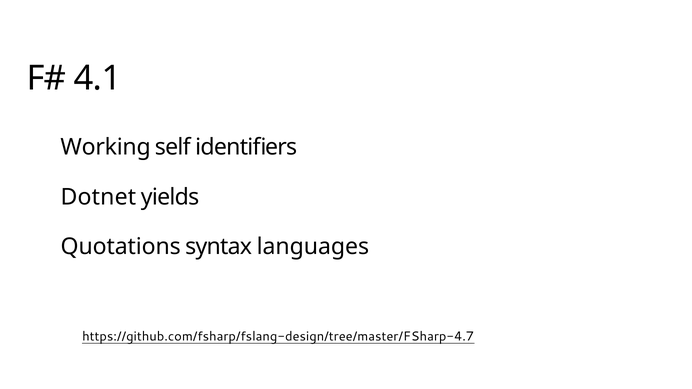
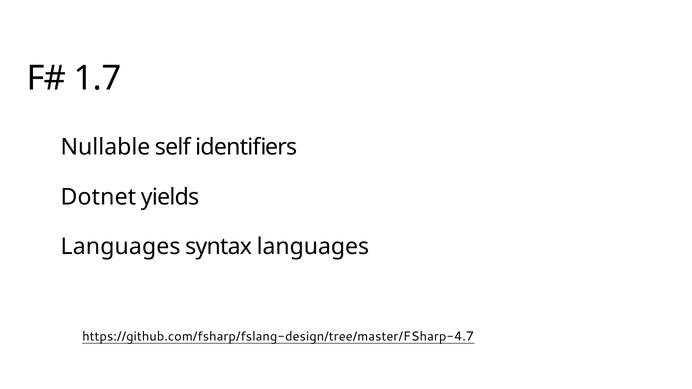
4.1: 4.1 -> 1.7
Working: Working -> Nullable
Quotations at (121, 247): Quotations -> Languages
